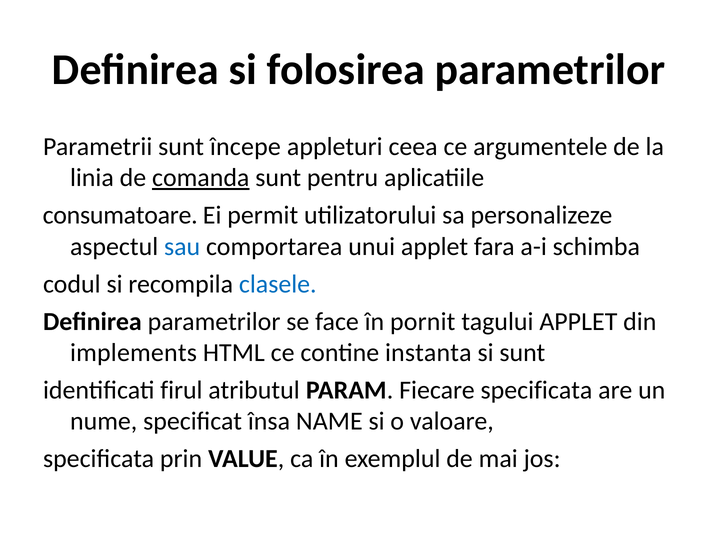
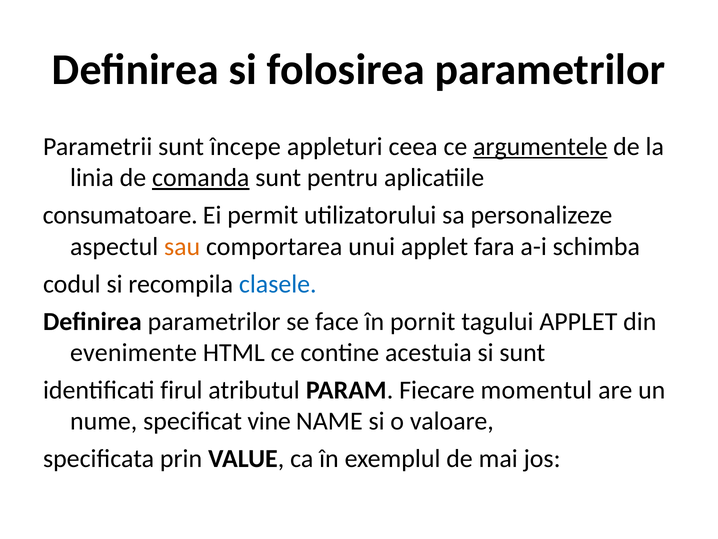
argumentele underline: none -> present
sau colour: blue -> orange
implements: implements -> evenimente
instanta: instanta -> acestuia
Fiecare specificata: specificata -> momentul
însa: însa -> vine
